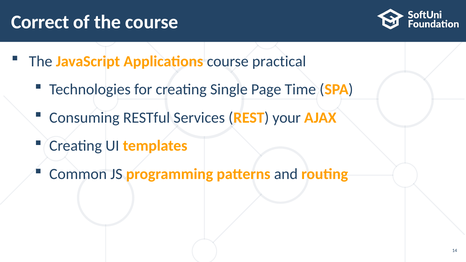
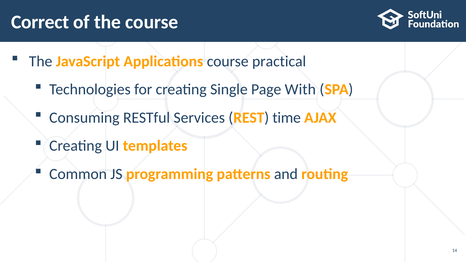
Time: Time -> With
your: your -> time
